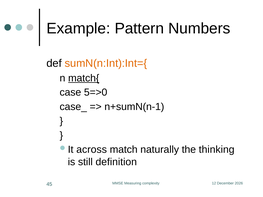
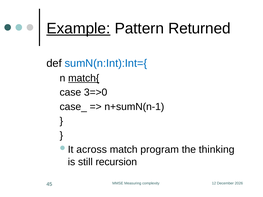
Example underline: none -> present
Numbers: Numbers -> Returned
sumN(n:Int):Int={ colour: orange -> blue
5=>0: 5=>0 -> 3=>0
naturally: naturally -> program
definition: definition -> recursion
